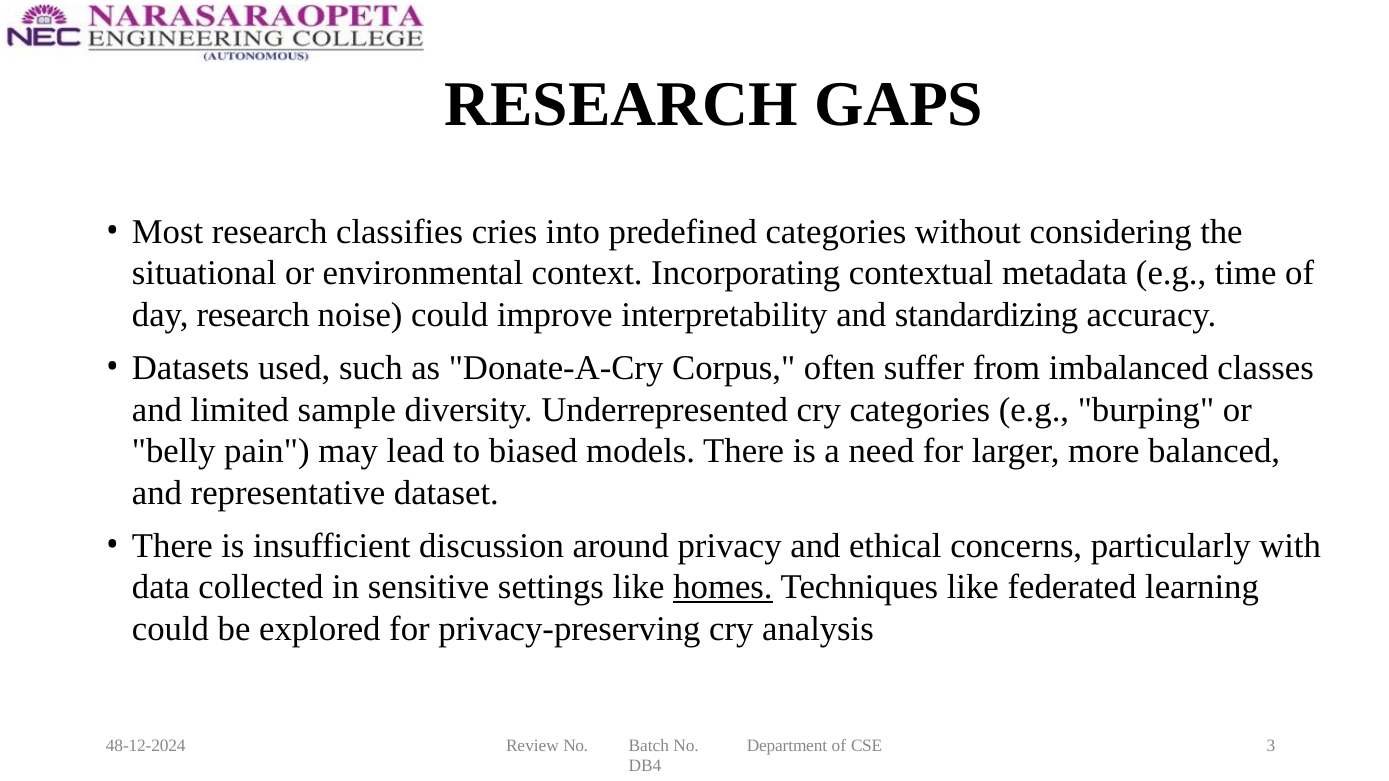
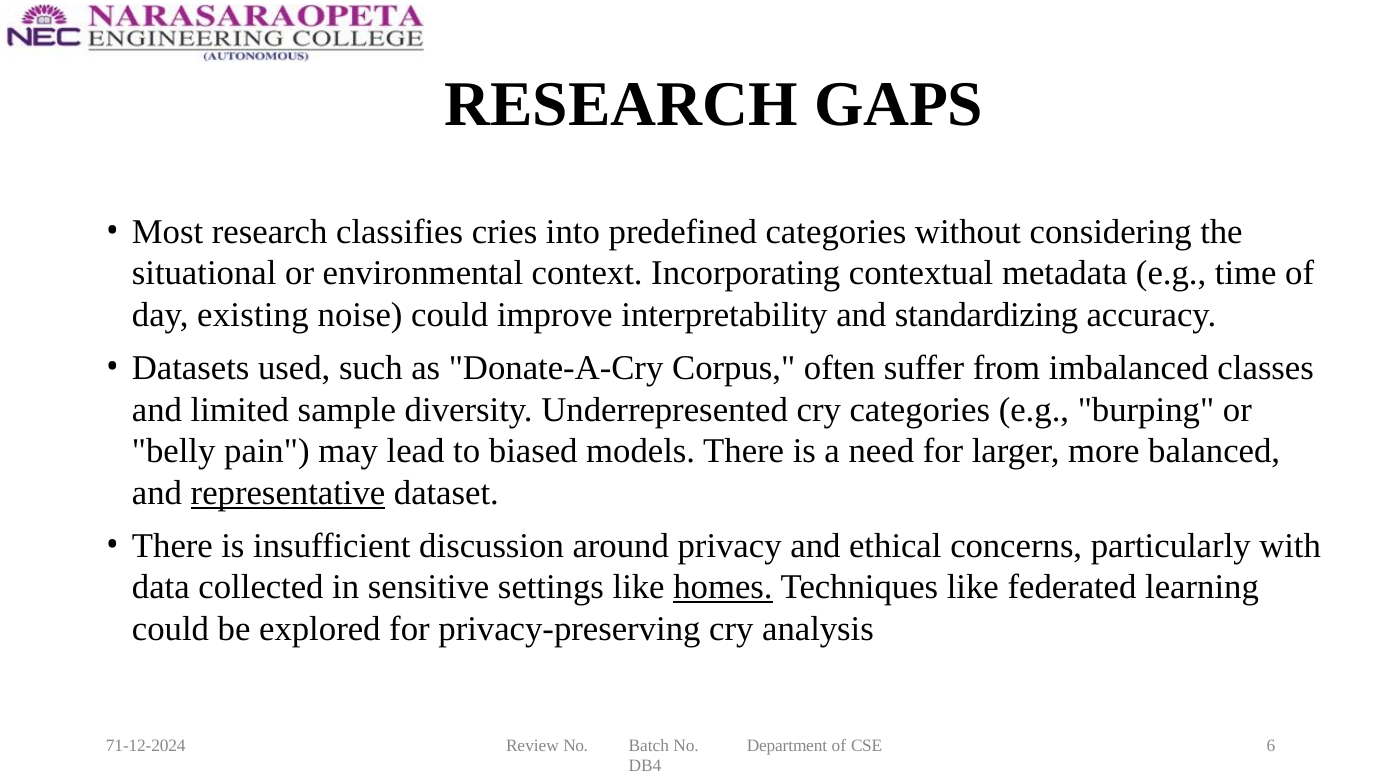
day research: research -> existing
representative underline: none -> present
48-12-2024: 48-12-2024 -> 71-12-2024
3: 3 -> 6
